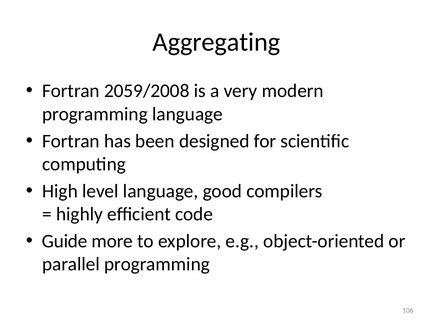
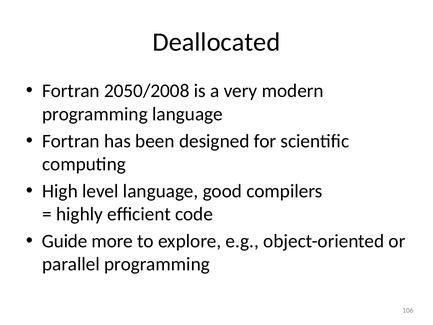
Aggregating: Aggregating -> Deallocated
2059/2008: 2059/2008 -> 2050/2008
